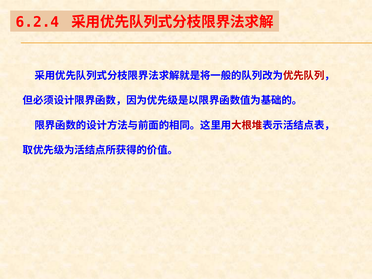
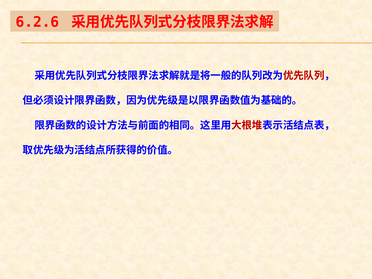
6.2.4: 6.2.4 -> 6.2.6
